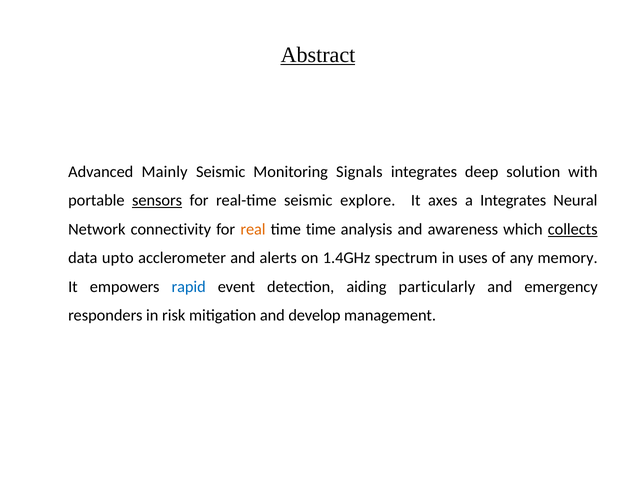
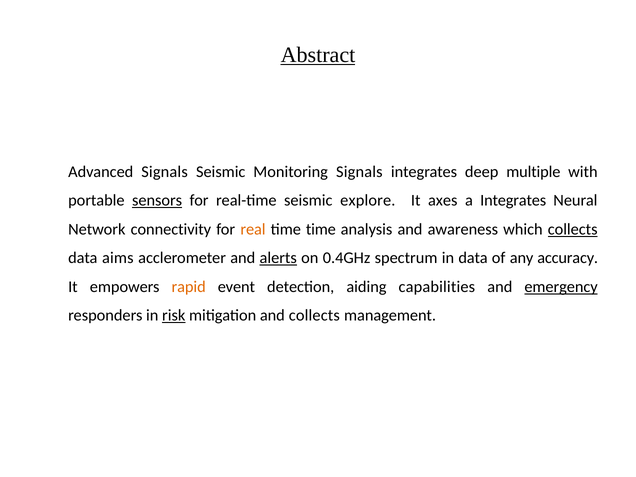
Advanced Mainly: Mainly -> Signals
solution: solution -> multiple
upto: upto -> aims
alerts underline: none -> present
1.4GHz: 1.4GHz -> 0.4GHz
in uses: uses -> data
memory: memory -> accuracy
rapid colour: blue -> orange
particularly: particularly -> capabilities
emergency underline: none -> present
risk underline: none -> present
and develop: develop -> collects
